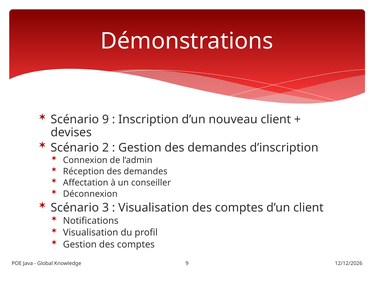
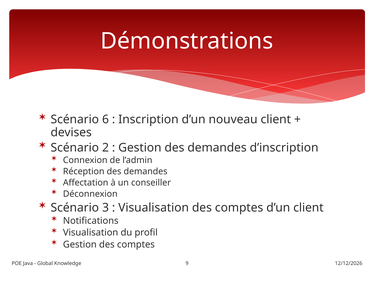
Scénario 9: 9 -> 6
